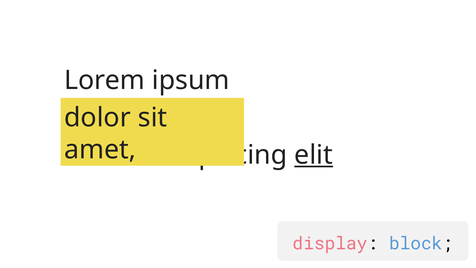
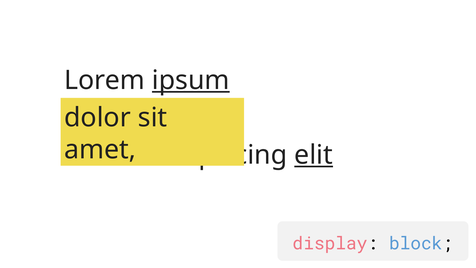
ipsum underline: none -> present
